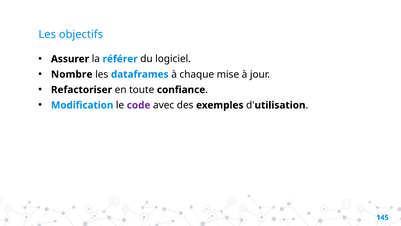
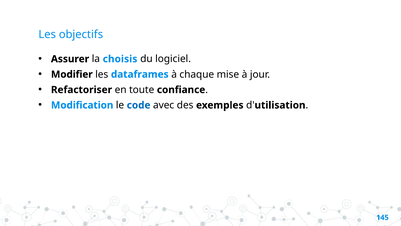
référer: référer -> choisis
Nombre: Nombre -> Modifier
code colour: purple -> blue
